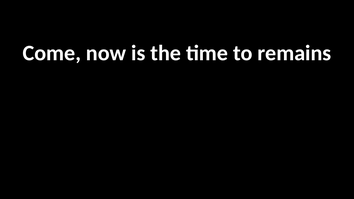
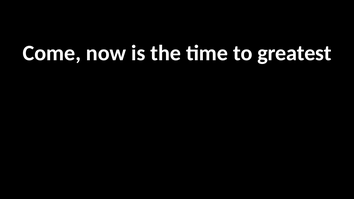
remains: remains -> greatest
